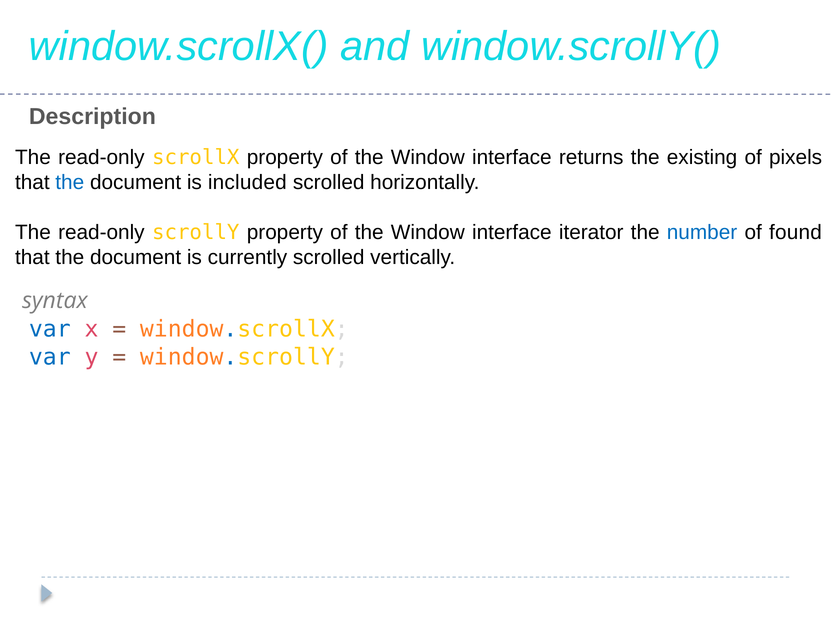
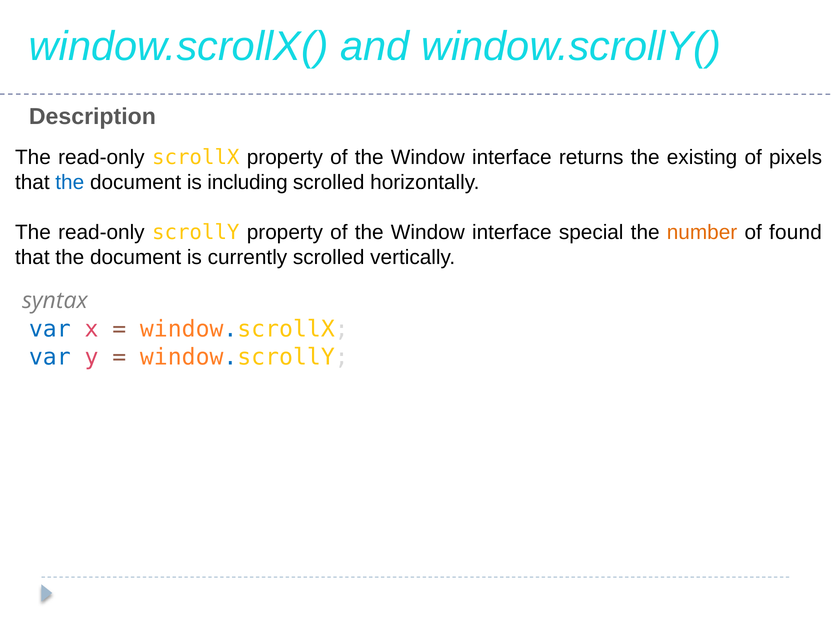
included: included -> including
iterator: iterator -> special
number colour: blue -> orange
